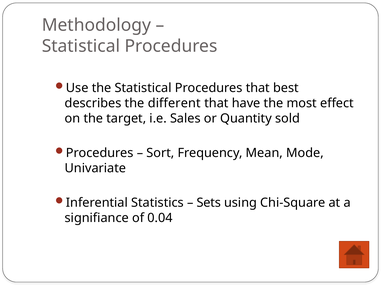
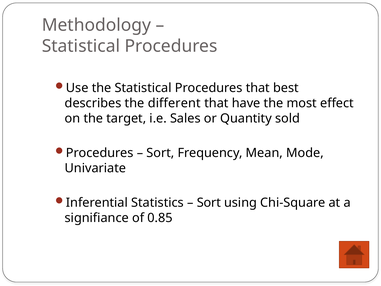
Sets at (209, 202): Sets -> Sort
0.04: 0.04 -> 0.85
